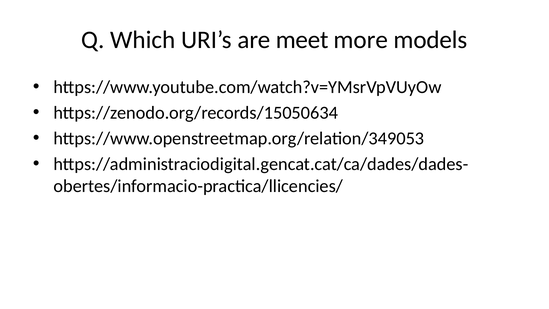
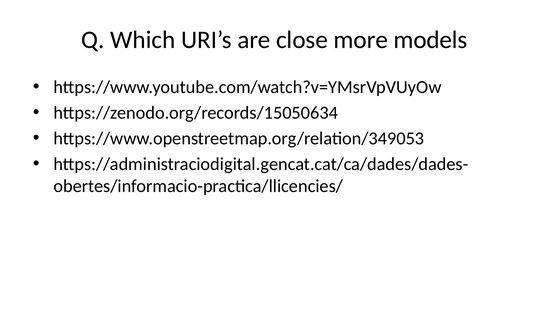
meet: meet -> close
